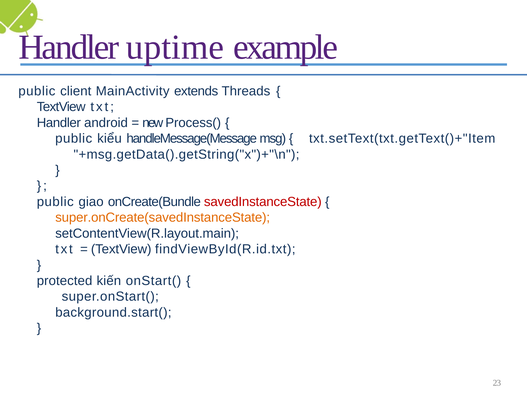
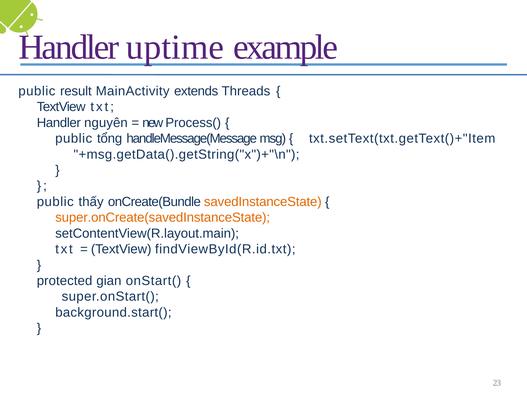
client: client -> result
android: android -> nguyên
kiểu: kiểu -> tổng
giao: giao -> thấy
savedInstanceState colour: red -> orange
kiến: kiến -> gian
